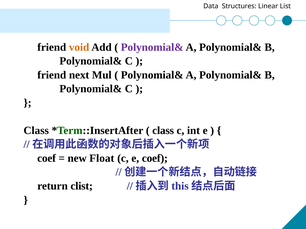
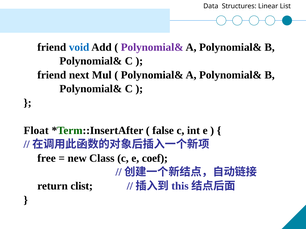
void colour: orange -> blue
Class at (36, 131): Class -> Float
class at (163, 131): class -> false
coef at (47, 159): coef -> free
Float: Float -> Class
